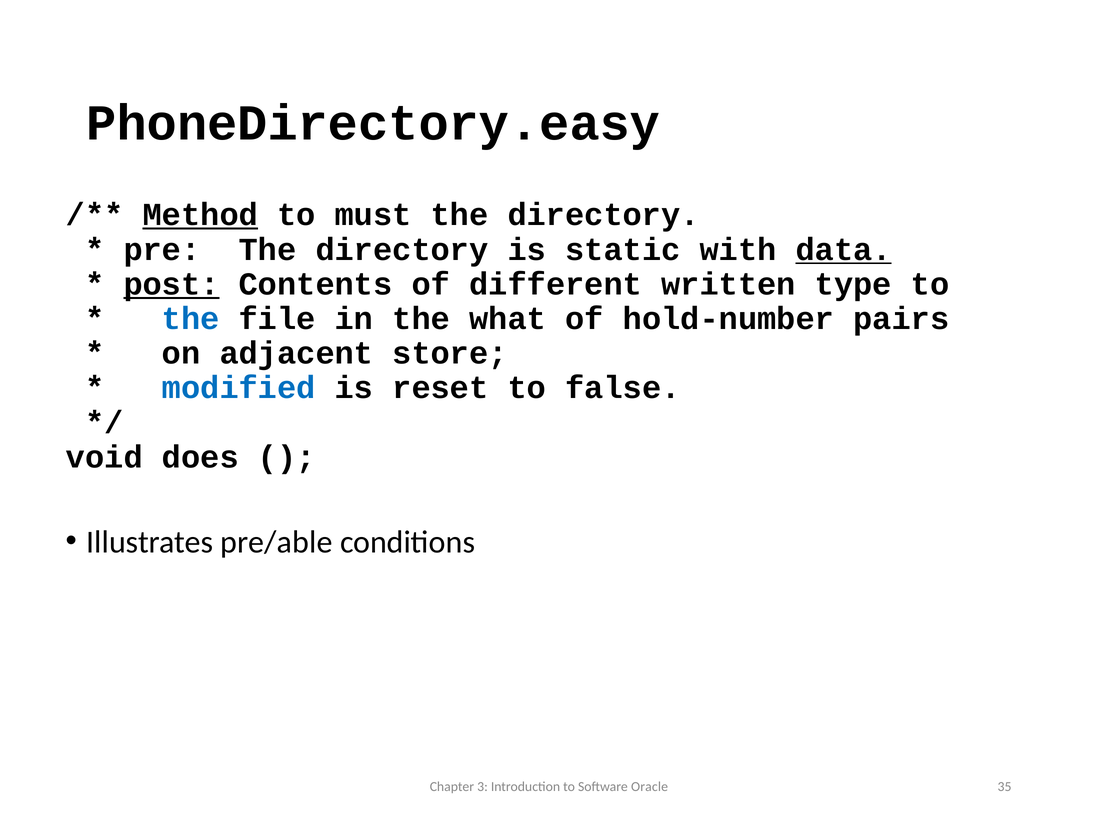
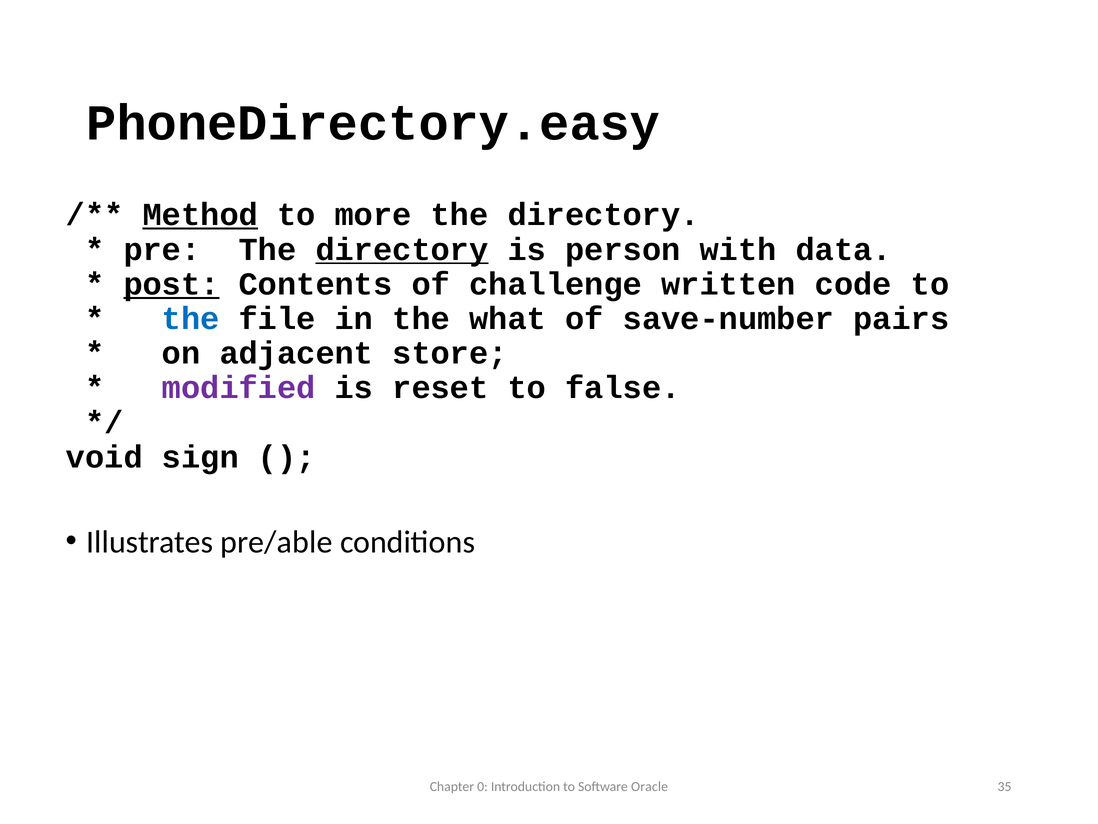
must: must -> more
directory at (402, 249) underline: none -> present
static: static -> person
data underline: present -> none
different: different -> challenge
type: type -> code
hold-number: hold-number -> save-number
modified colour: blue -> purple
does: does -> sign
3: 3 -> 0
